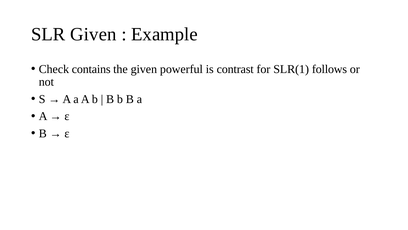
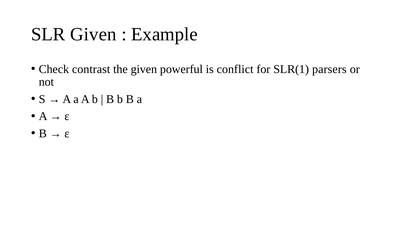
contains: contains -> contrast
contrast: contrast -> conflict
follows: follows -> parsers
